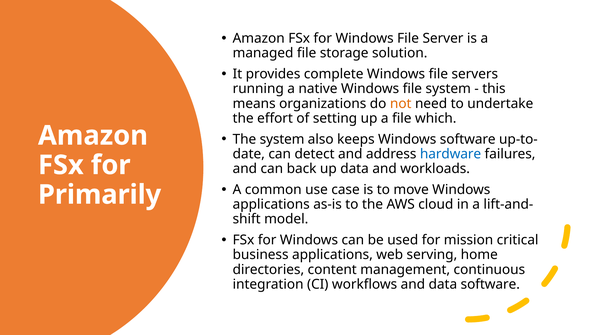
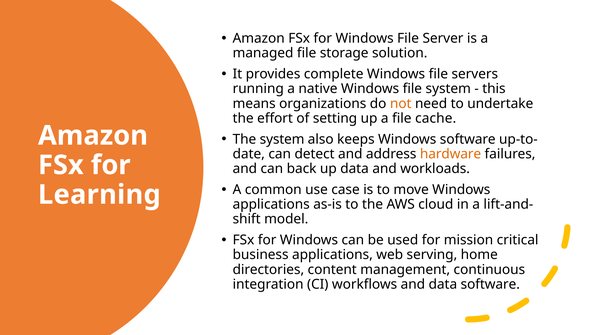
which: which -> cache
hardware colour: blue -> orange
Primarily: Primarily -> Learning
